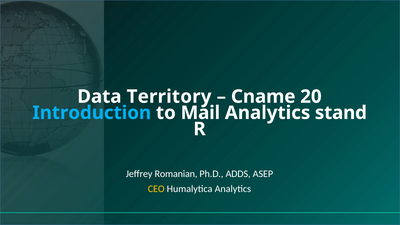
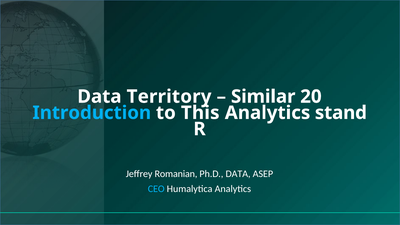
Cname: Cname -> Similar
Mail: Mail -> This
Ph.D ADDS: ADDS -> DATA
CEO colour: yellow -> light blue
